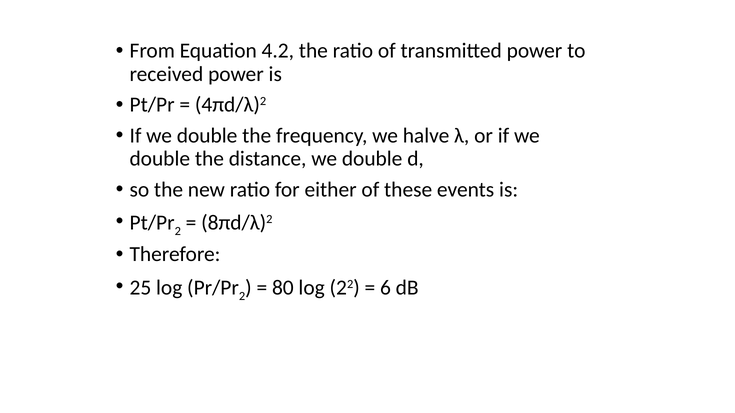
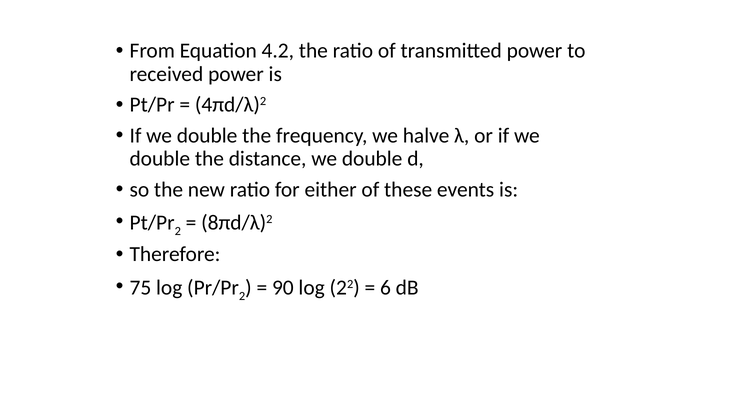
25: 25 -> 75
80: 80 -> 90
